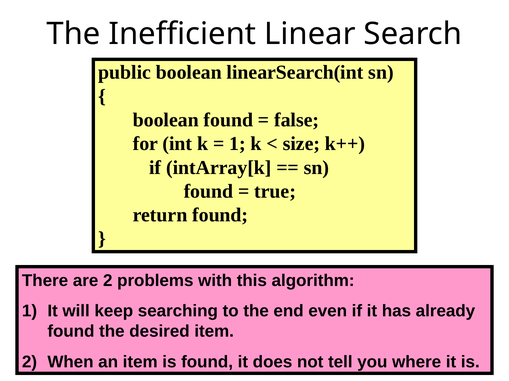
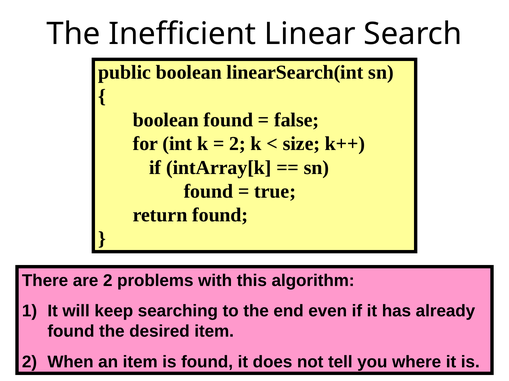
1 at (238, 144): 1 -> 2
